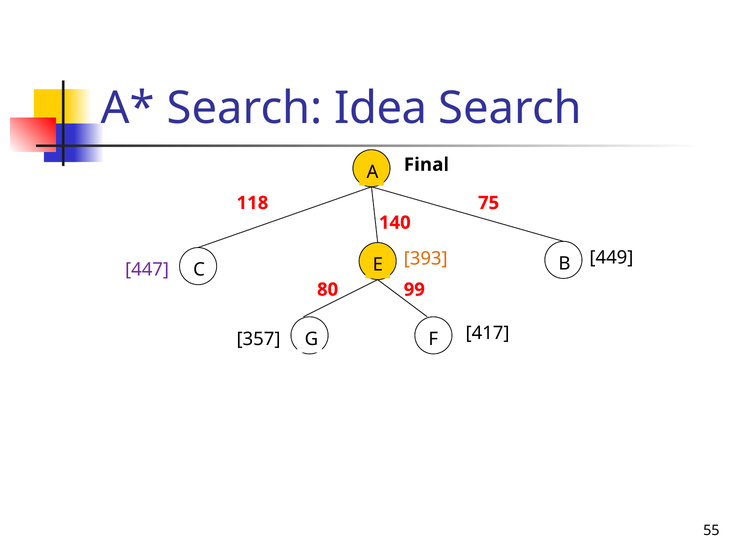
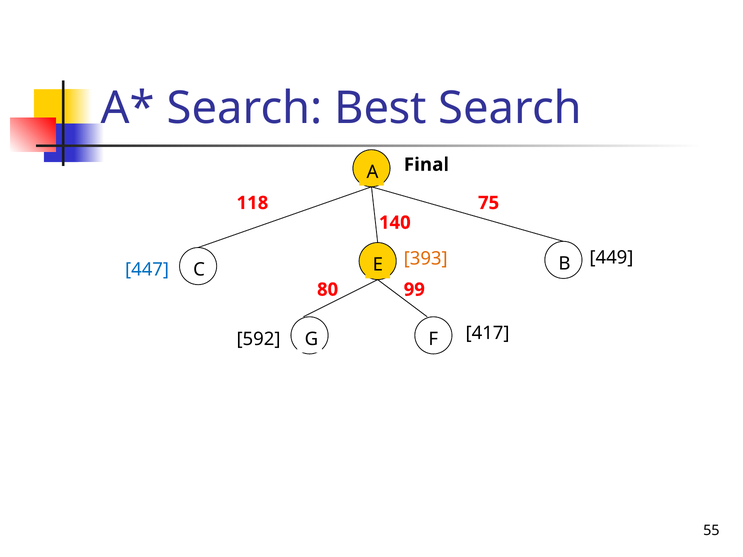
Idea: Idea -> Best
447 colour: purple -> blue
357: 357 -> 592
